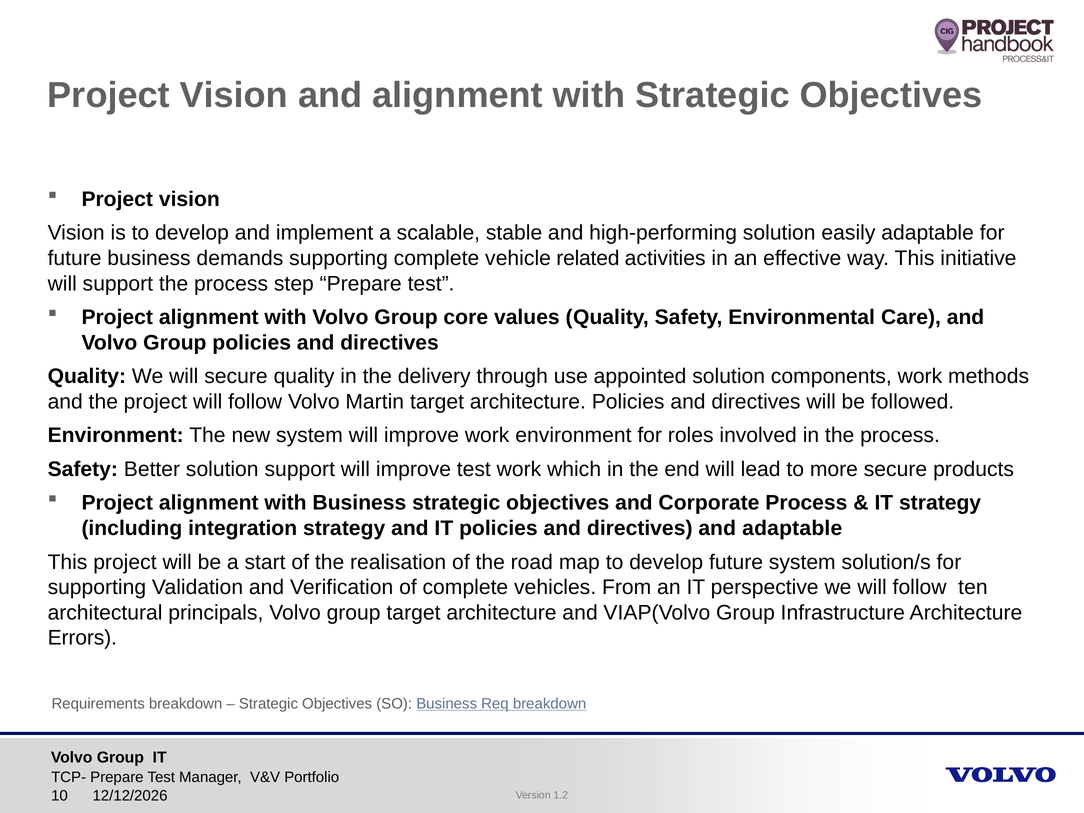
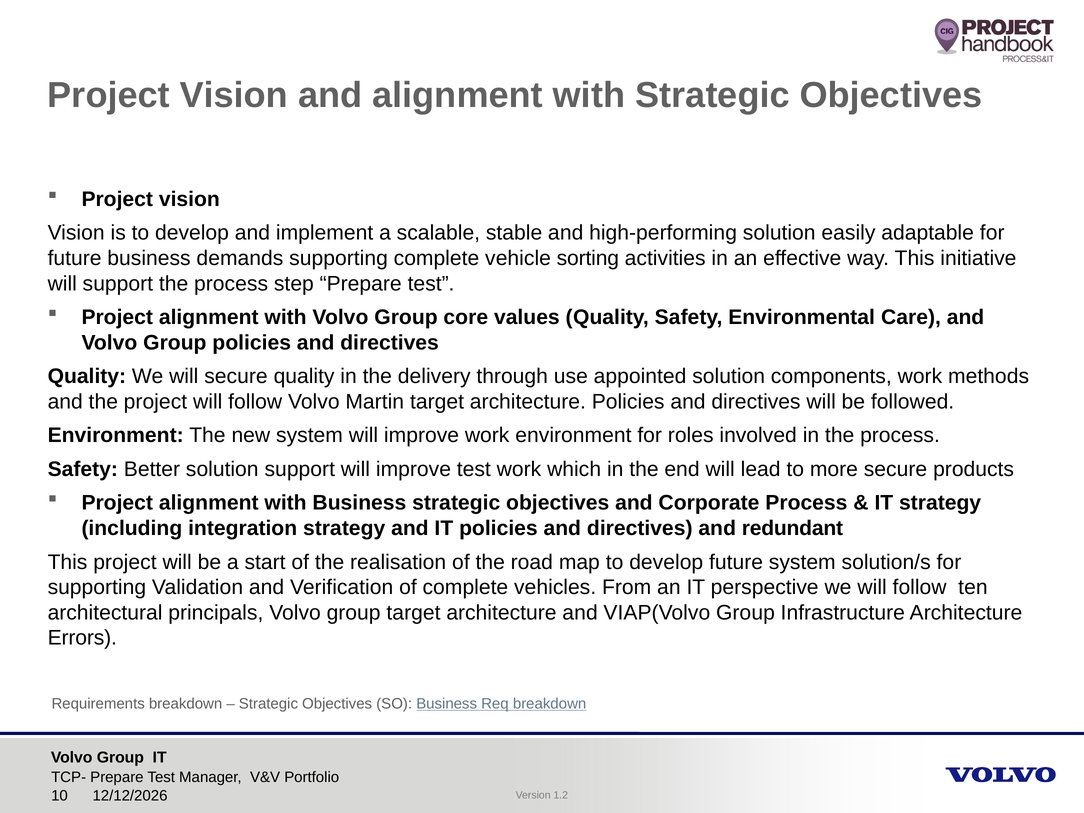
related: related -> sorting
and adaptable: adaptable -> redundant
